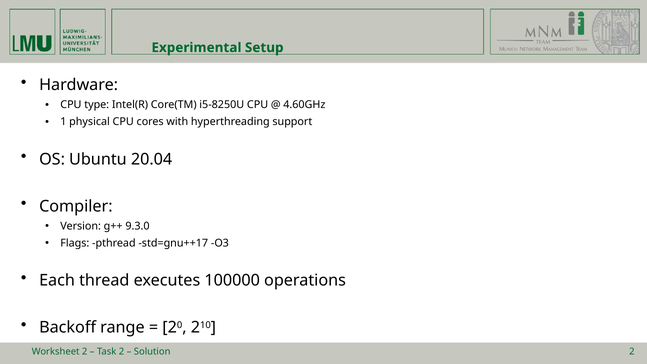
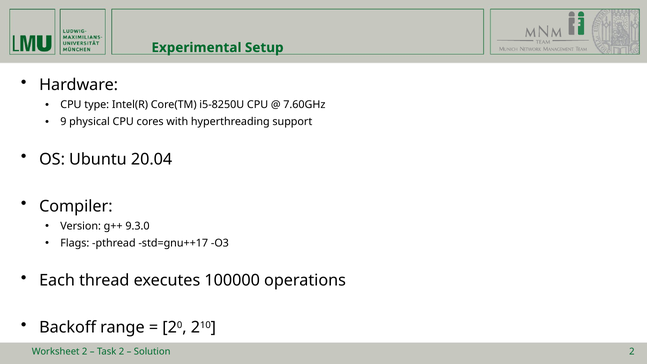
4.60GHz: 4.60GHz -> 7.60GHz
1: 1 -> 9
